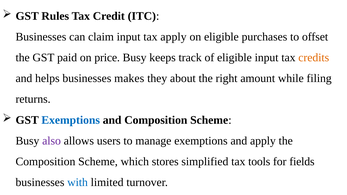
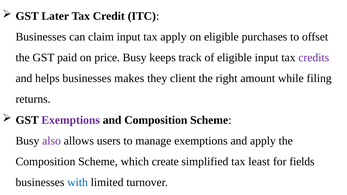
Rules: Rules -> Later
credits colour: orange -> purple
about: about -> client
Exemptions at (71, 120) colour: blue -> purple
stores: stores -> create
tools: tools -> least
